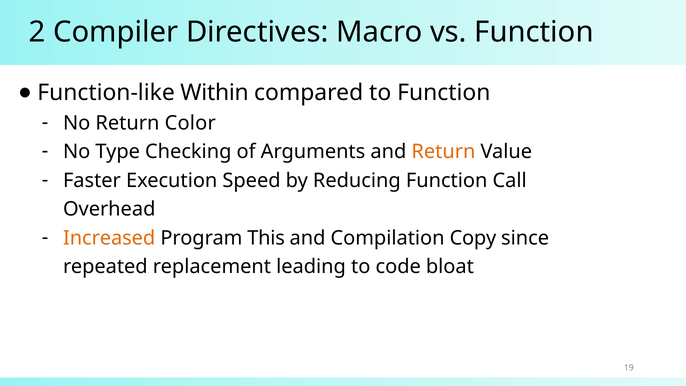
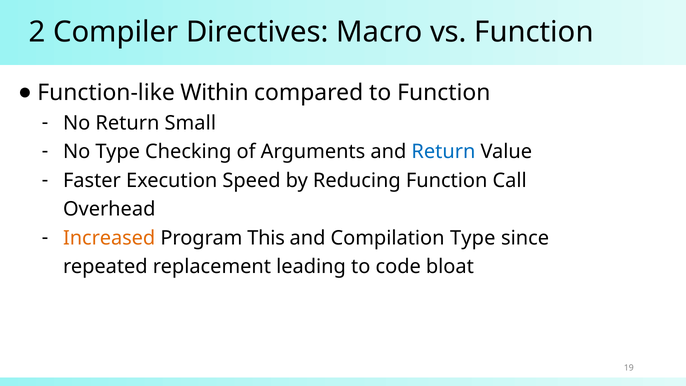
Color: Color -> Small
Return at (443, 152) colour: orange -> blue
Compilation Copy: Copy -> Type
